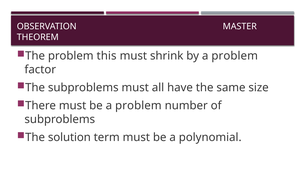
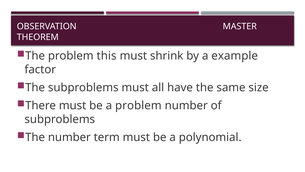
by a problem: problem -> example
The solution: solution -> number
